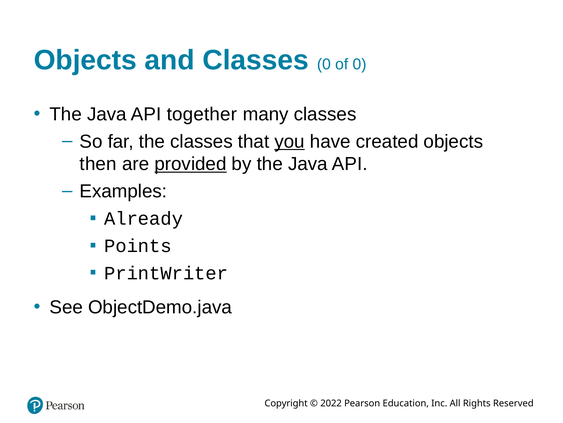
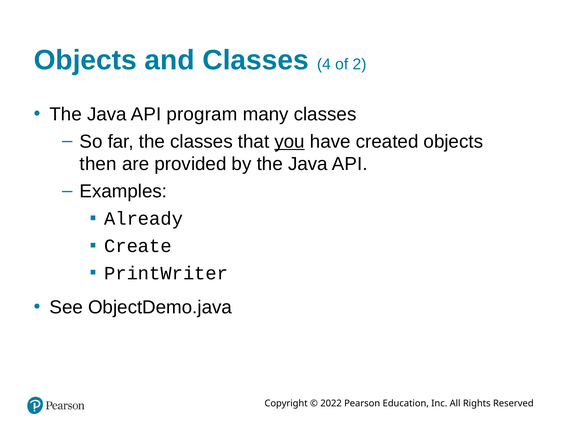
Classes 0: 0 -> 4
of 0: 0 -> 2
together: together -> program
provided underline: present -> none
Points: Points -> Create
